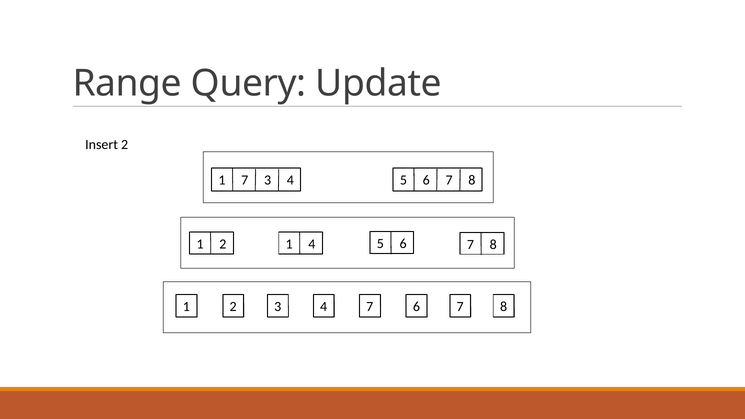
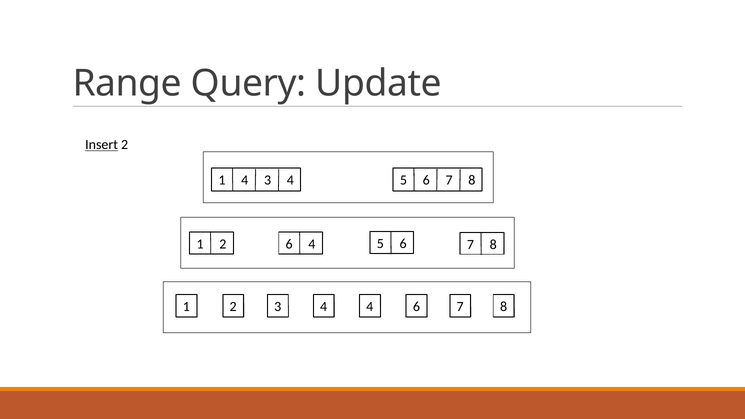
Insert underline: none -> present
7 at (245, 180): 7 -> 4
2 1: 1 -> 6
7 at (370, 307): 7 -> 4
